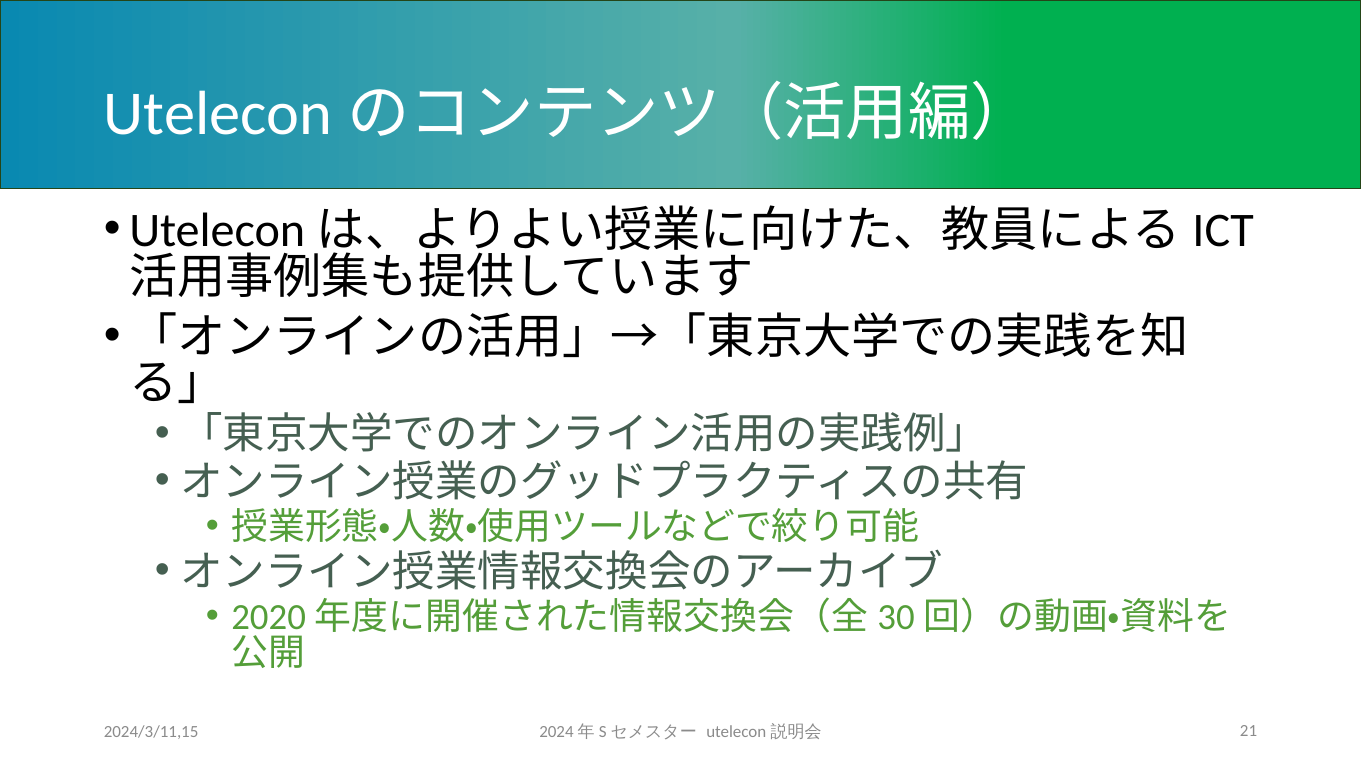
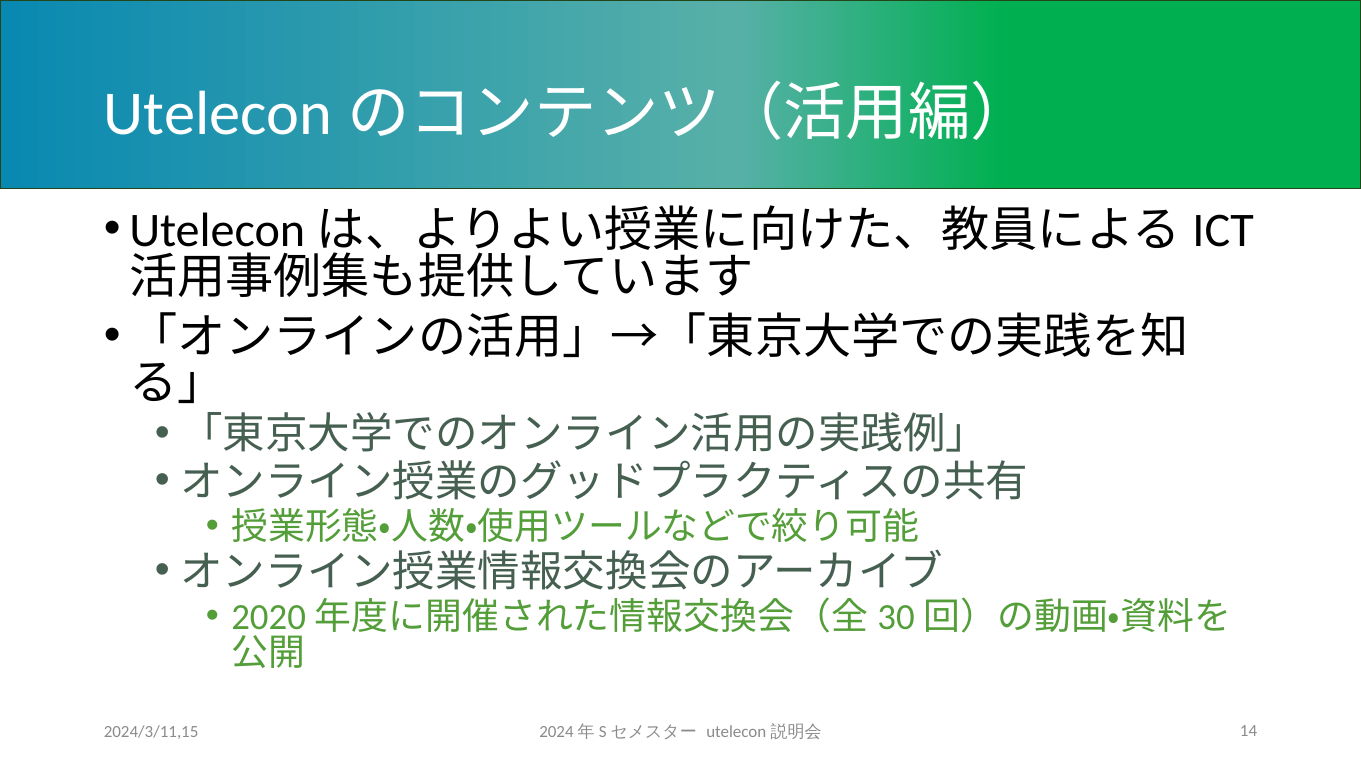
21: 21 -> 14
